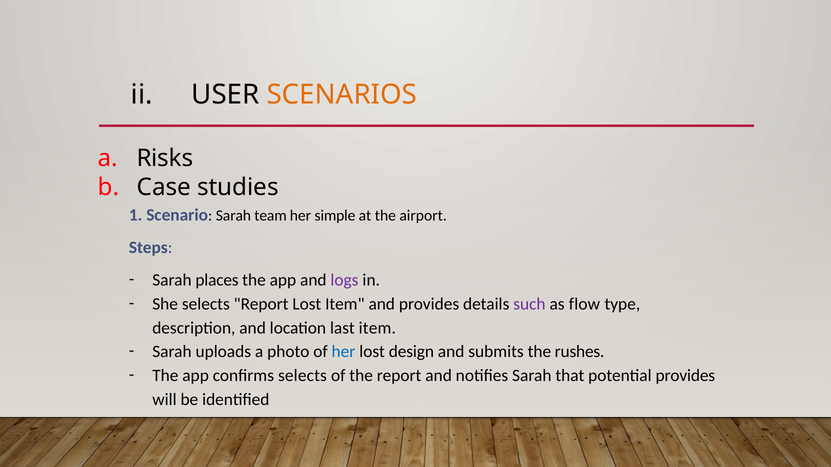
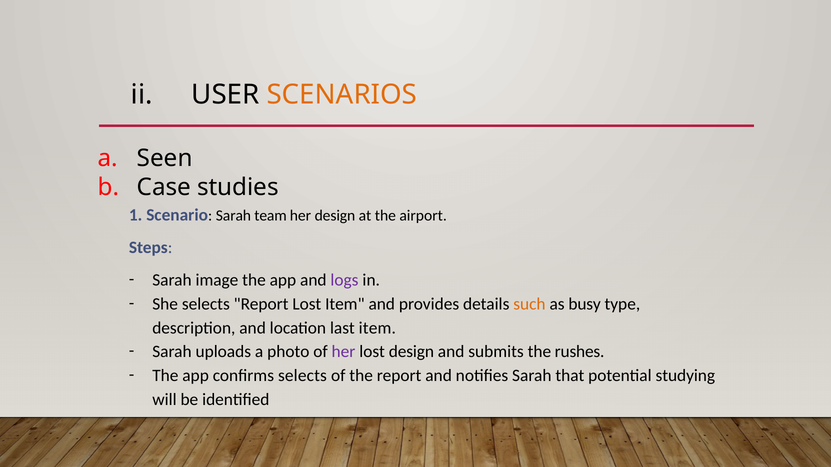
Risks: Risks -> Seen
her simple: simple -> design
places: places -> image
such colour: purple -> orange
flow: flow -> busy
her at (343, 352) colour: blue -> purple
potential provides: provides -> studying
